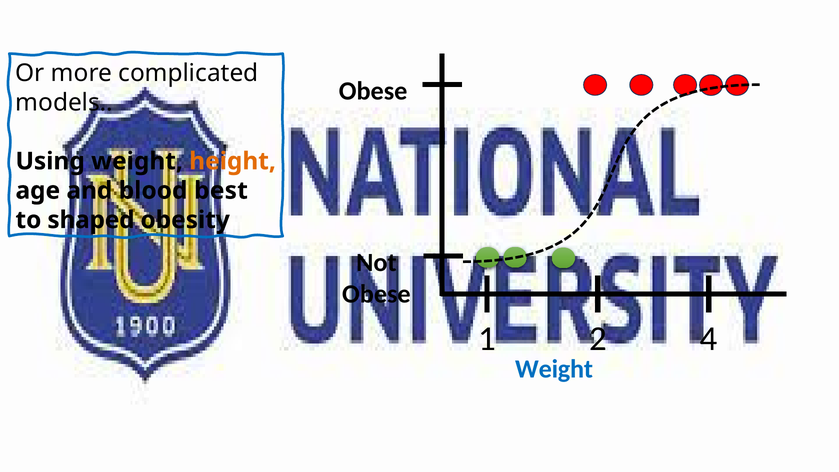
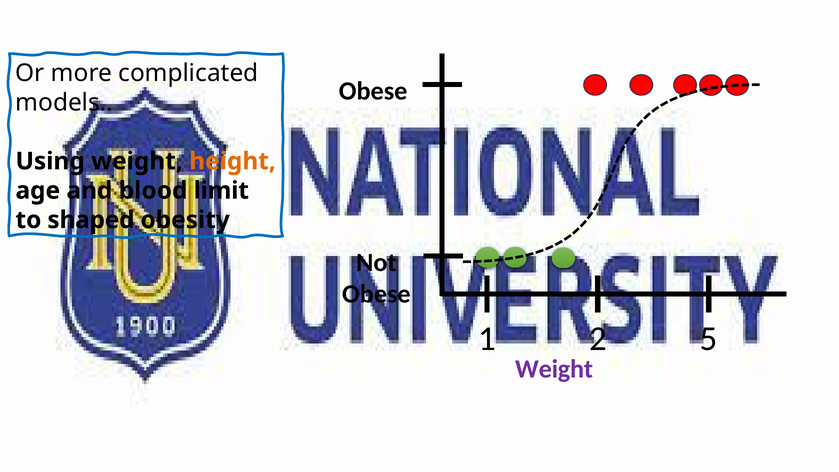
best: best -> limit
4: 4 -> 5
Weight at (554, 369) colour: blue -> purple
